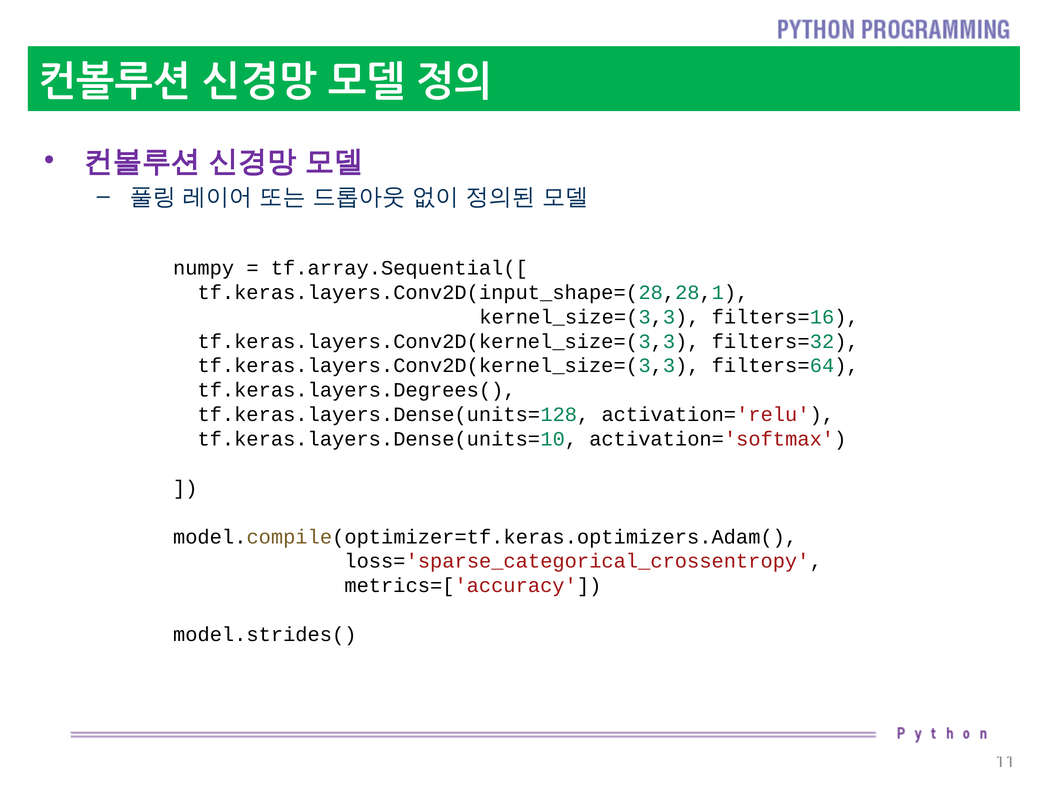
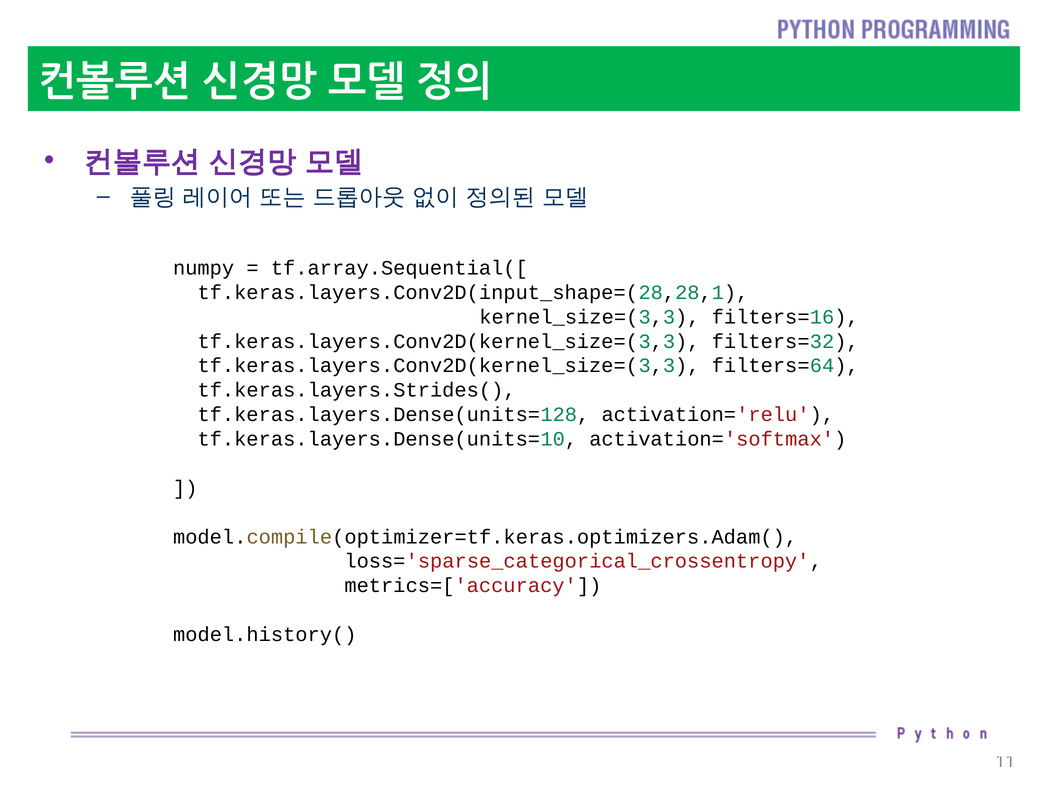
tf.keras.layers.Degrees(: tf.keras.layers.Degrees( -> tf.keras.layers.Strides(
model.strides(: model.strides( -> model.history(
